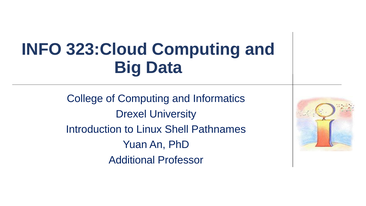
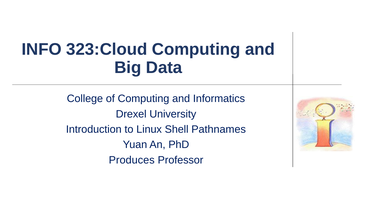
Additional: Additional -> Produces
